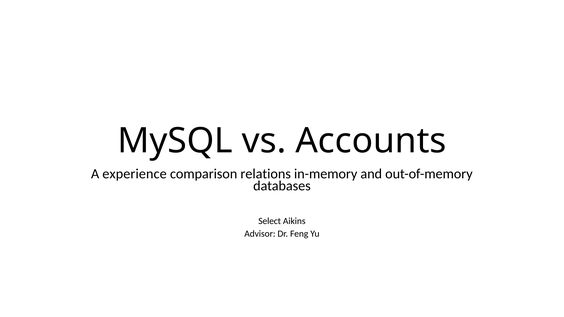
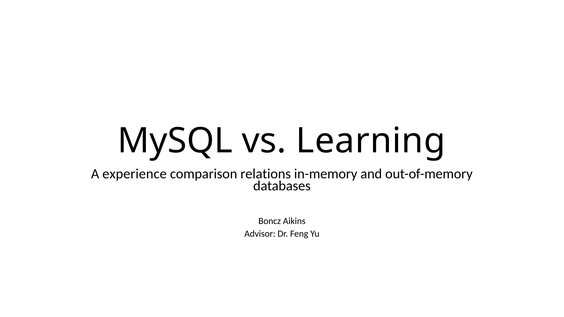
Accounts: Accounts -> Learning
Select: Select -> Boncz
